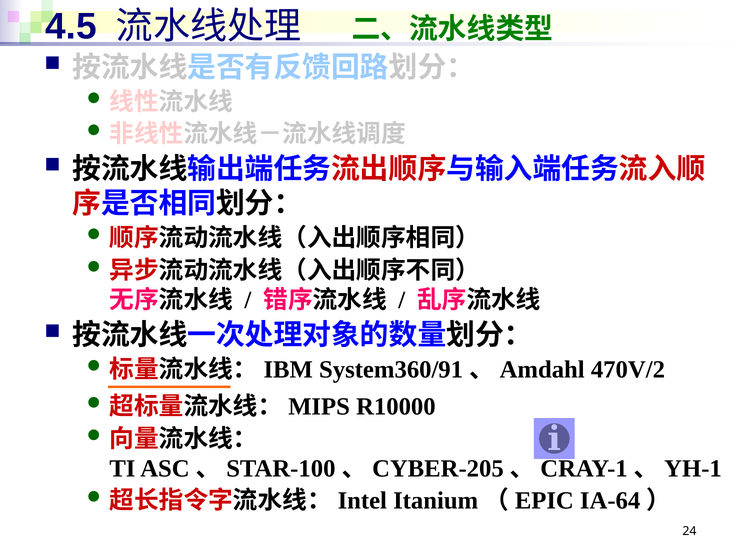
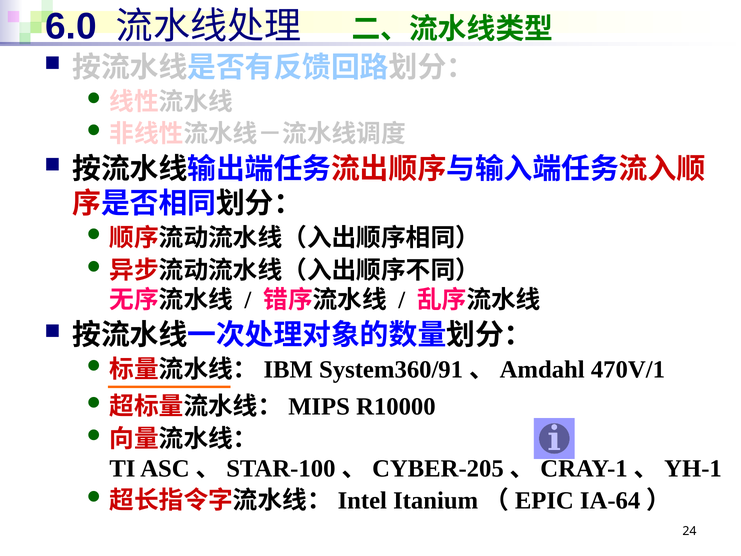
4.5: 4.5 -> 6.0
470V/2: 470V/2 -> 470V/1
